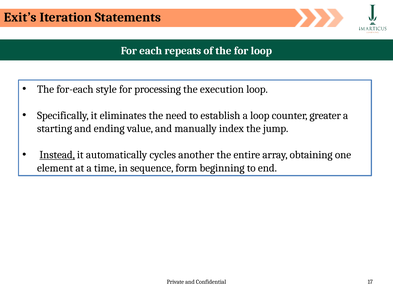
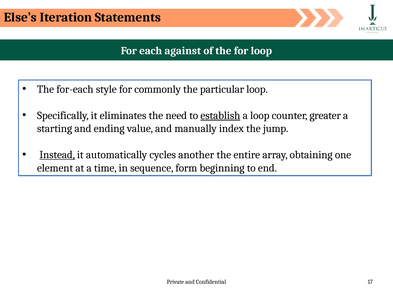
Exit’s: Exit’s -> Else’s
repeats: repeats -> against
processing: processing -> commonly
execution: execution -> particular
establish underline: none -> present
